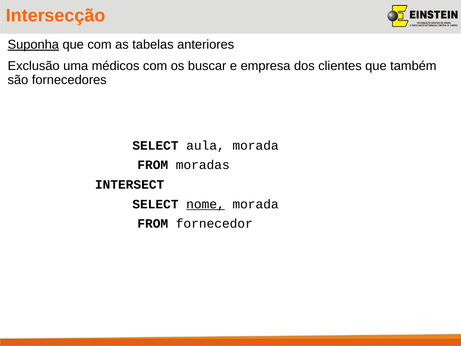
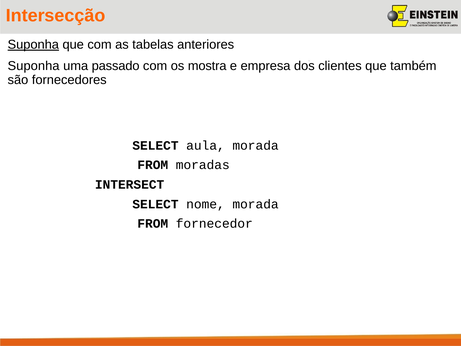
Exclusão at (34, 66): Exclusão -> Suponha
médicos: médicos -> passado
buscar: buscar -> mostra
nome underline: present -> none
